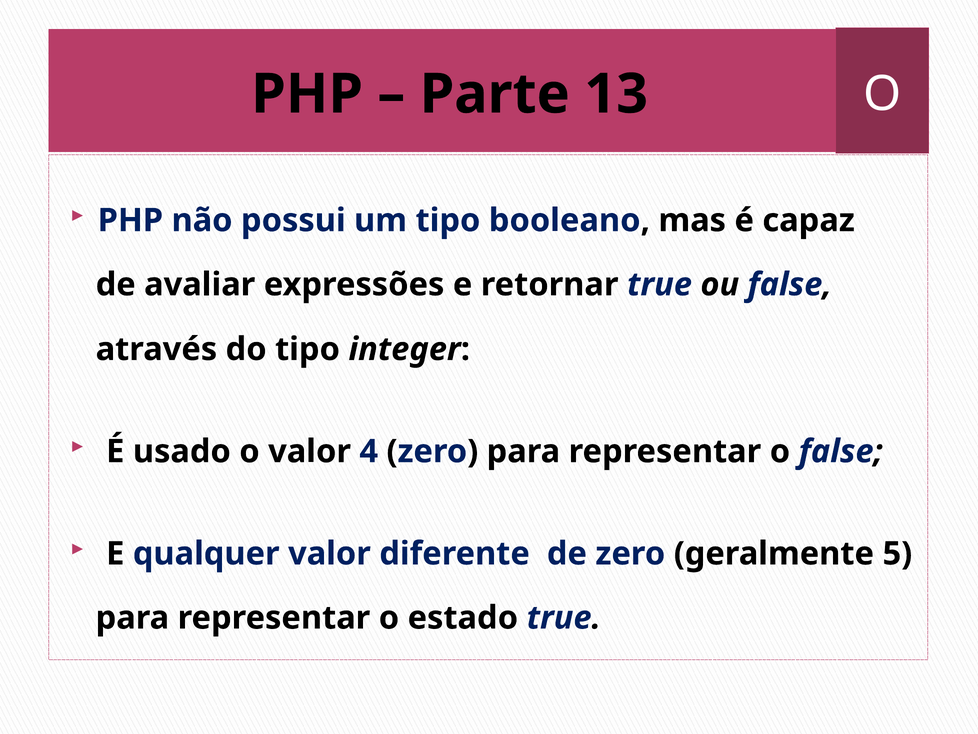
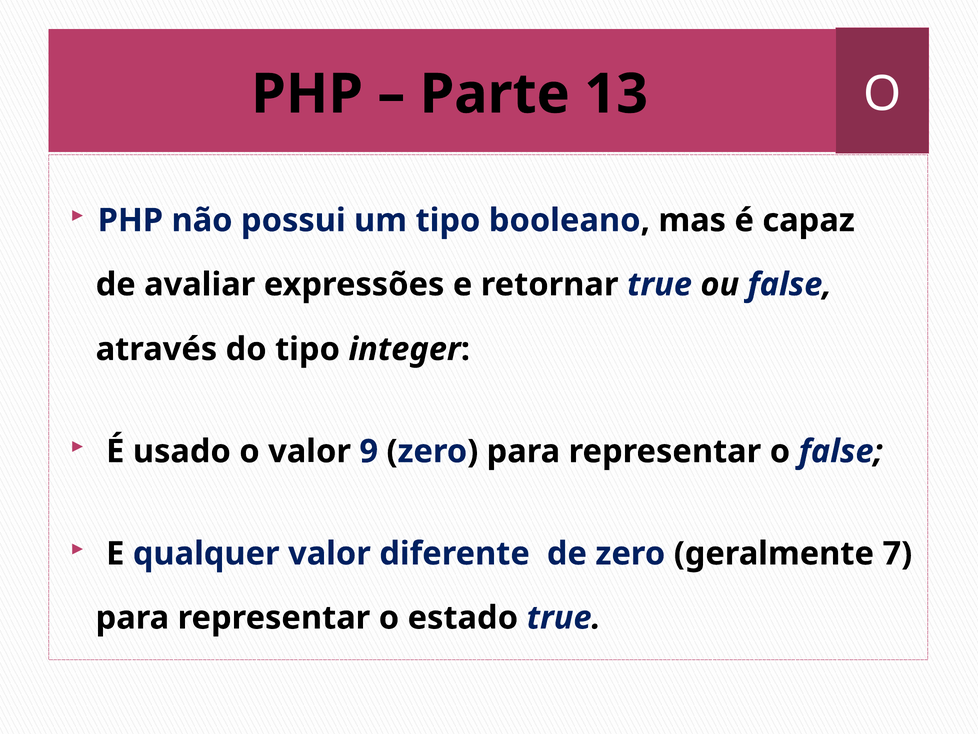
4: 4 -> 9
5: 5 -> 7
